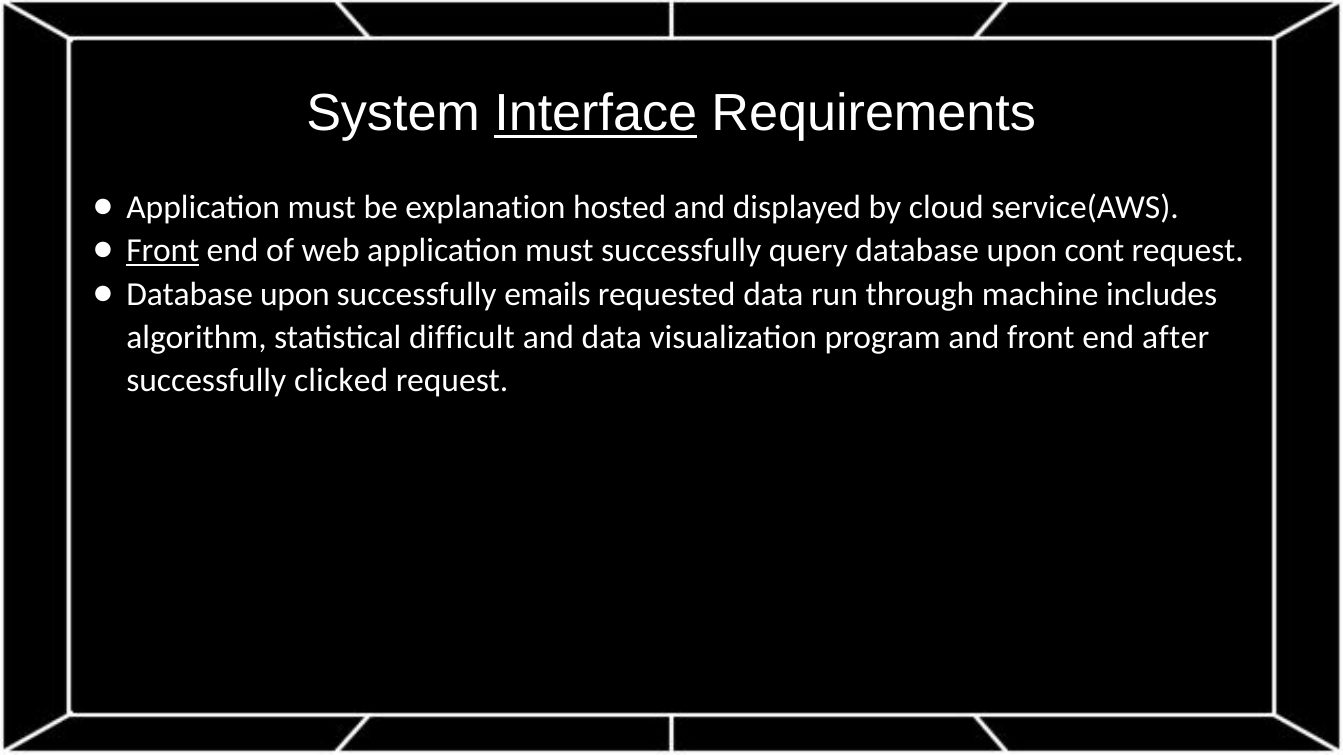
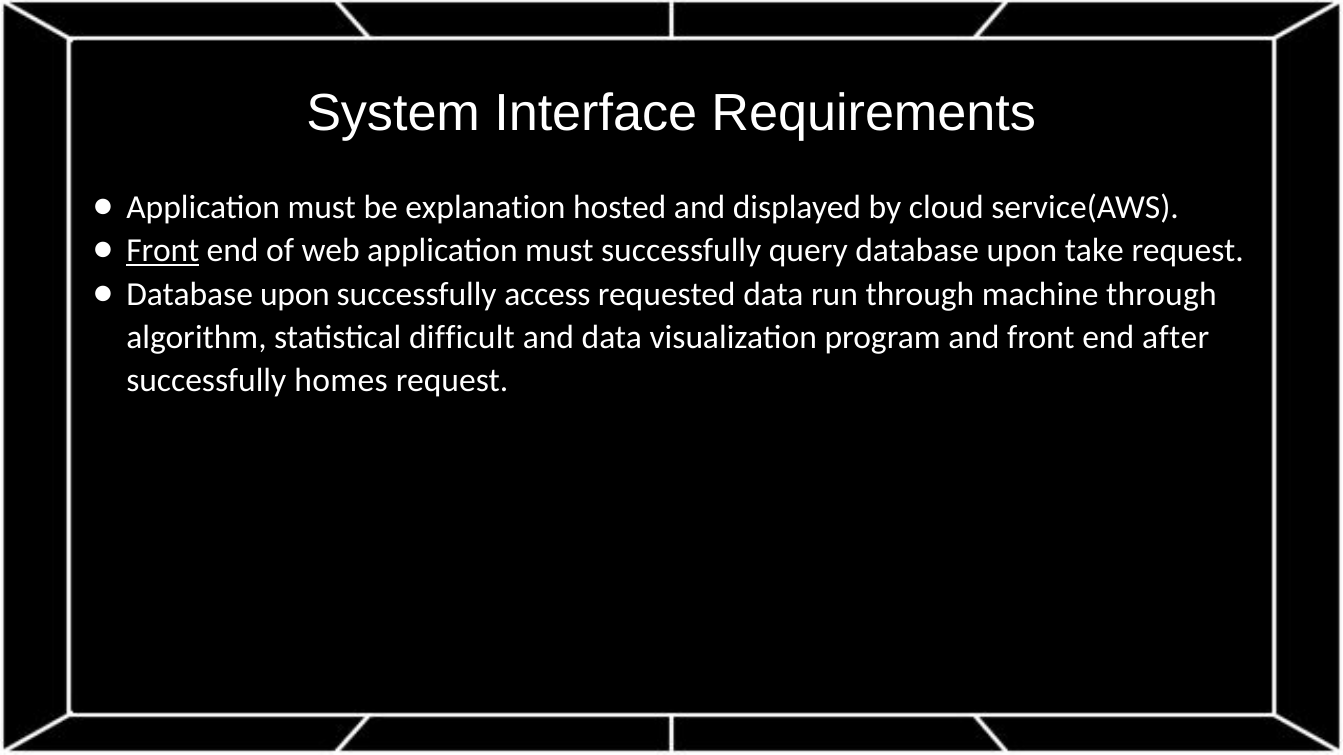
Interface underline: present -> none
cont: cont -> take
emails: emails -> access
machine includes: includes -> through
clicked: clicked -> homes
